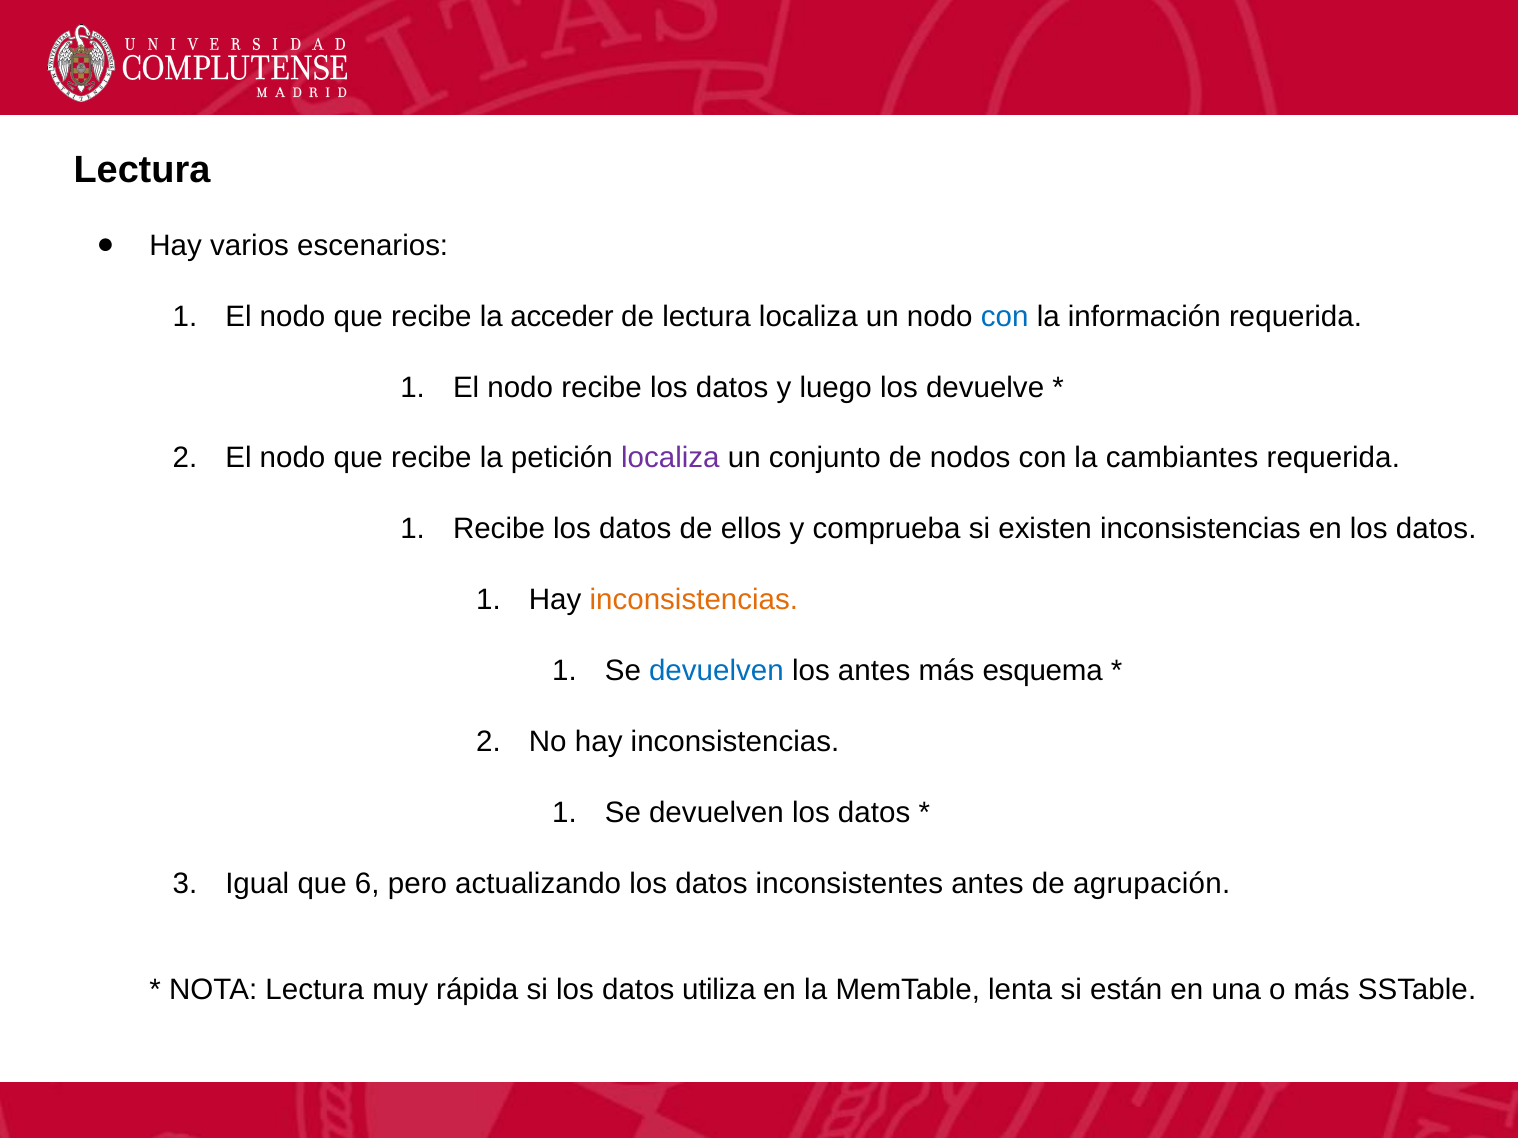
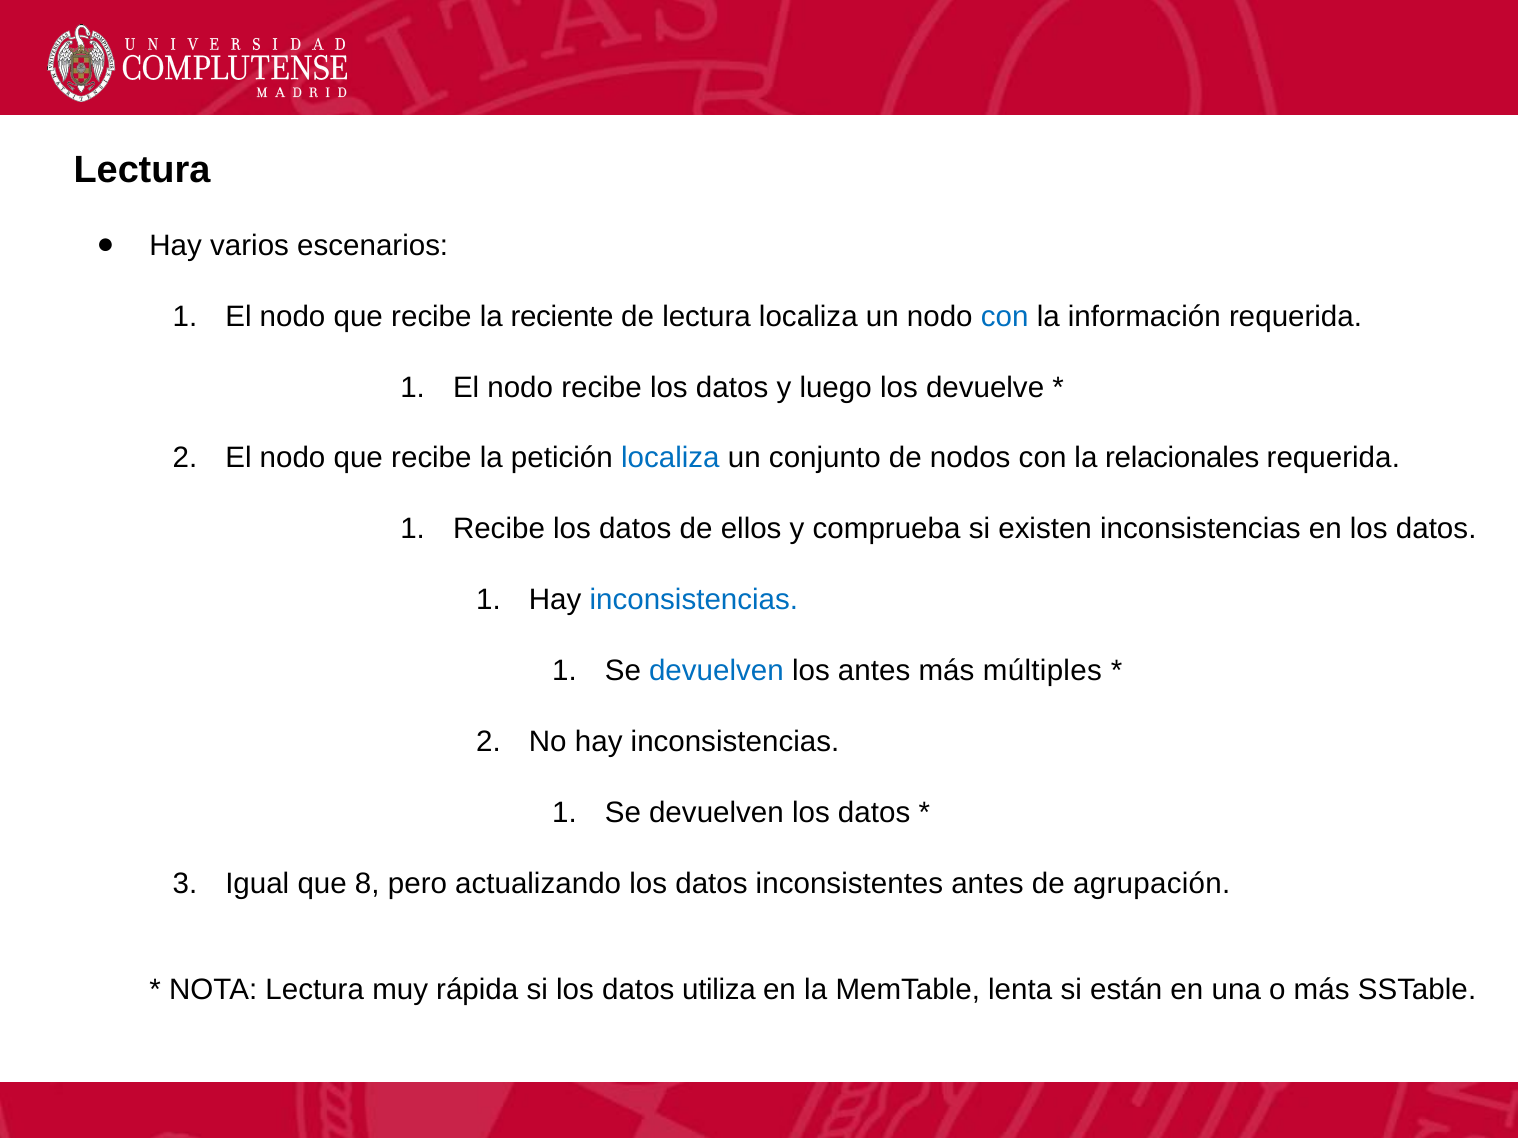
acceder: acceder -> reciente
localiza at (670, 458) colour: purple -> blue
cambiantes: cambiantes -> relacionales
inconsistencias at (694, 600) colour: orange -> blue
esquema: esquema -> múltiples
6: 6 -> 8
